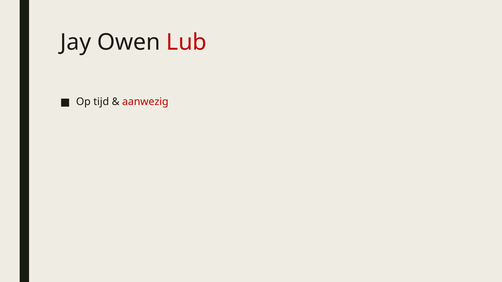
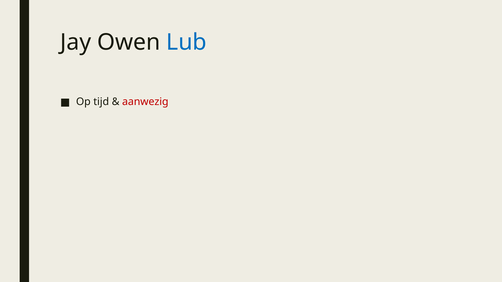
Lub colour: red -> blue
